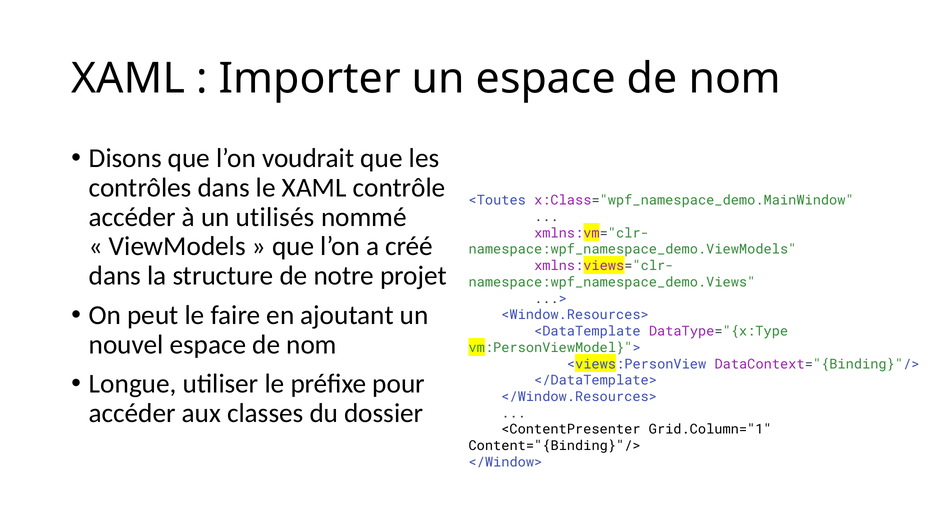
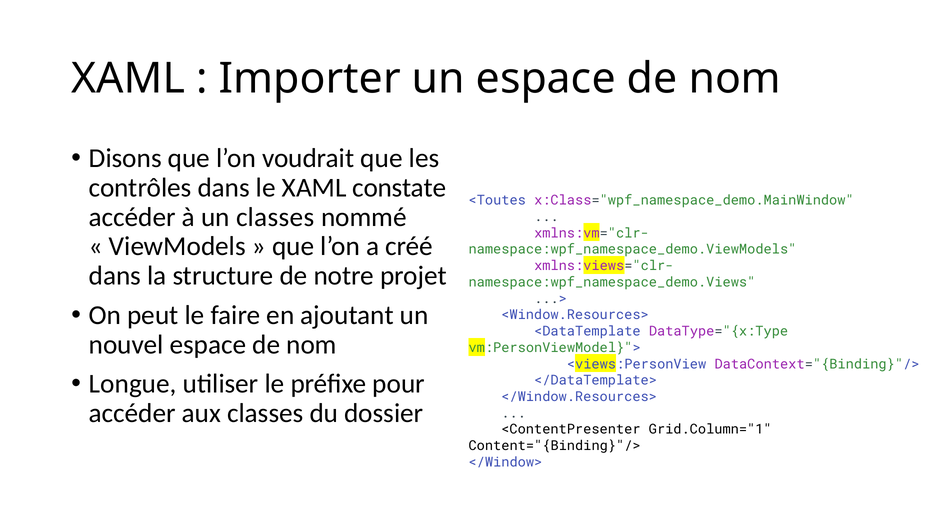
contrôle: contrôle -> constate
un utilisés: utilisés -> classes
